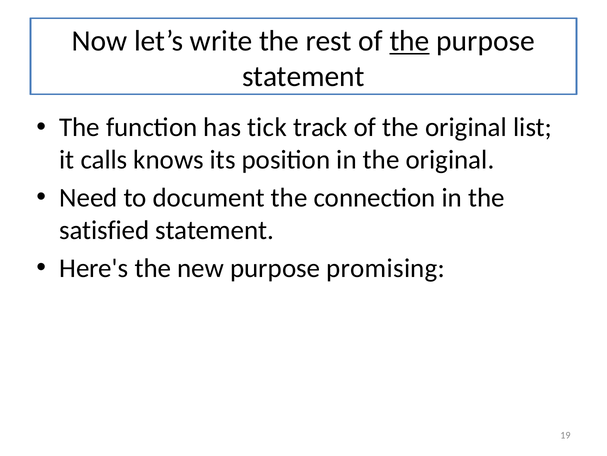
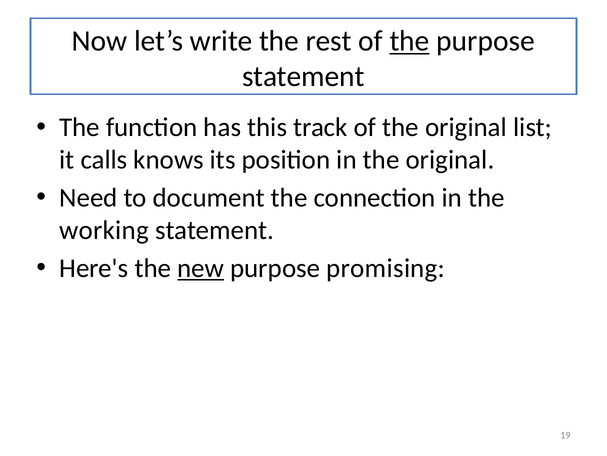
tick: tick -> this
satisfied: satisfied -> working
new underline: none -> present
